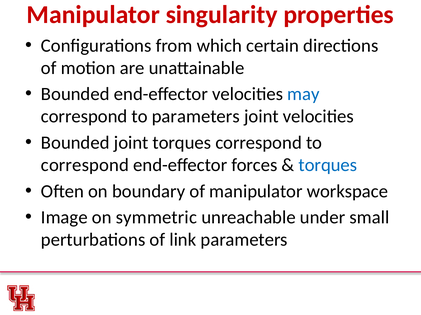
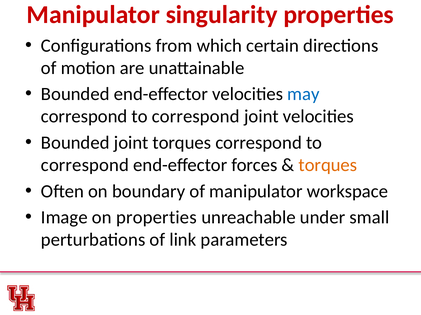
parameters at (196, 117): parameters -> correspond
torques at (328, 165) colour: blue -> orange
on symmetric: symmetric -> properties
